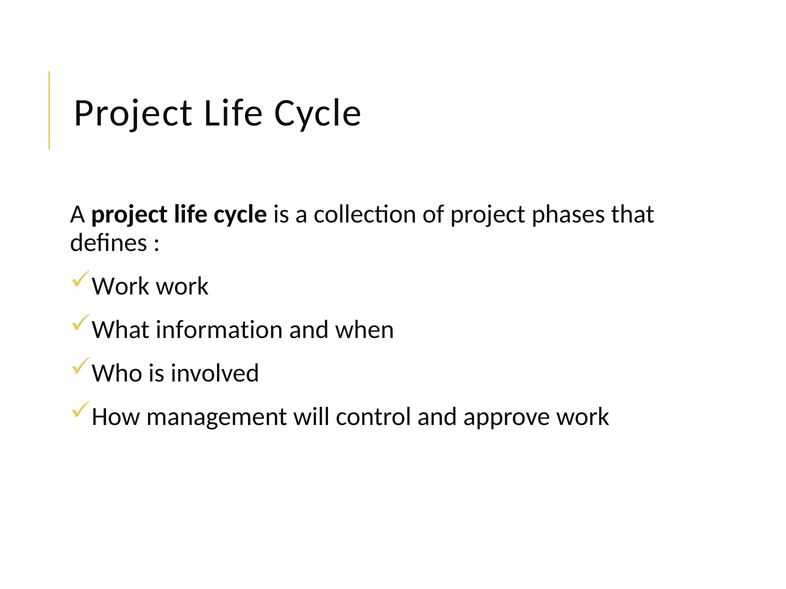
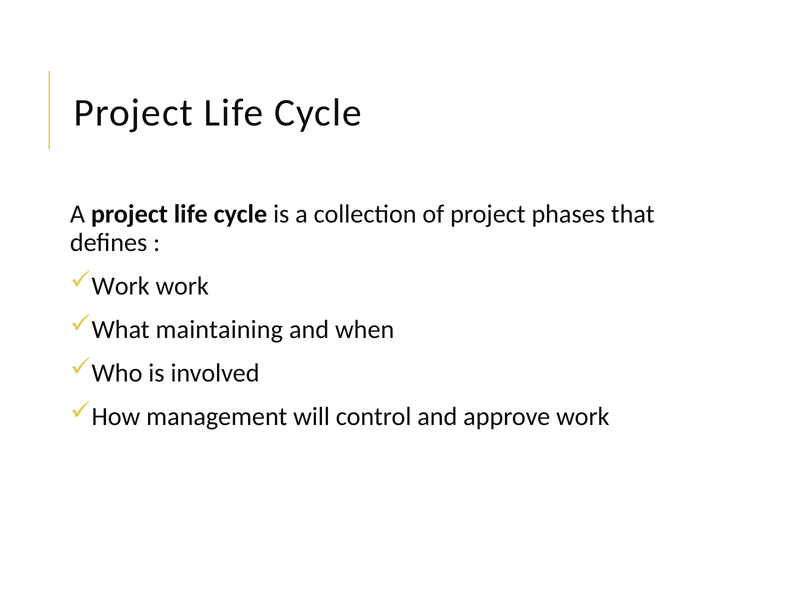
information: information -> maintaining
